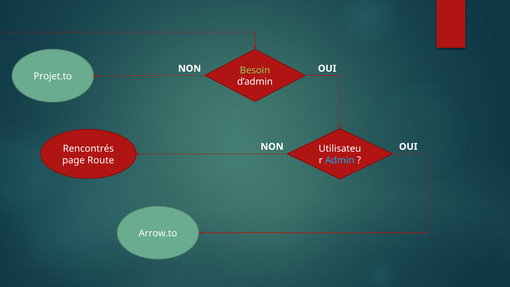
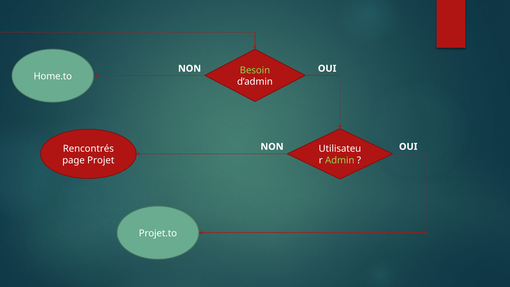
Projet.to: Projet.to -> Home.to
Route: Route -> Projet
Admin colour: light blue -> light green
Arrow.to: Arrow.to -> Projet.to
